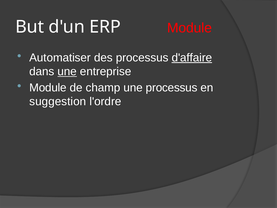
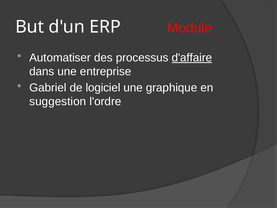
une at (67, 71) underline: present -> none
Module at (48, 88): Module -> Gabriel
champ: champ -> logiciel
une processus: processus -> graphique
